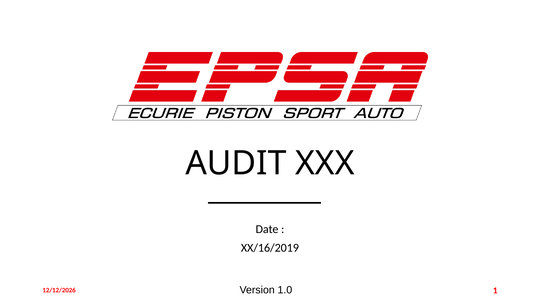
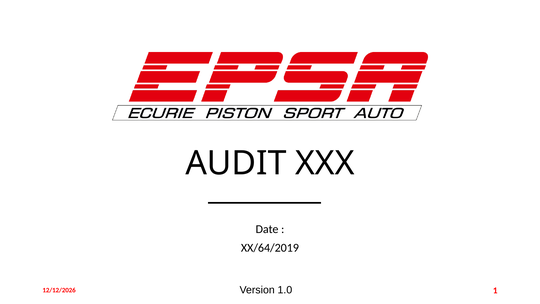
XX/16/2019: XX/16/2019 -> XX/64/2019
